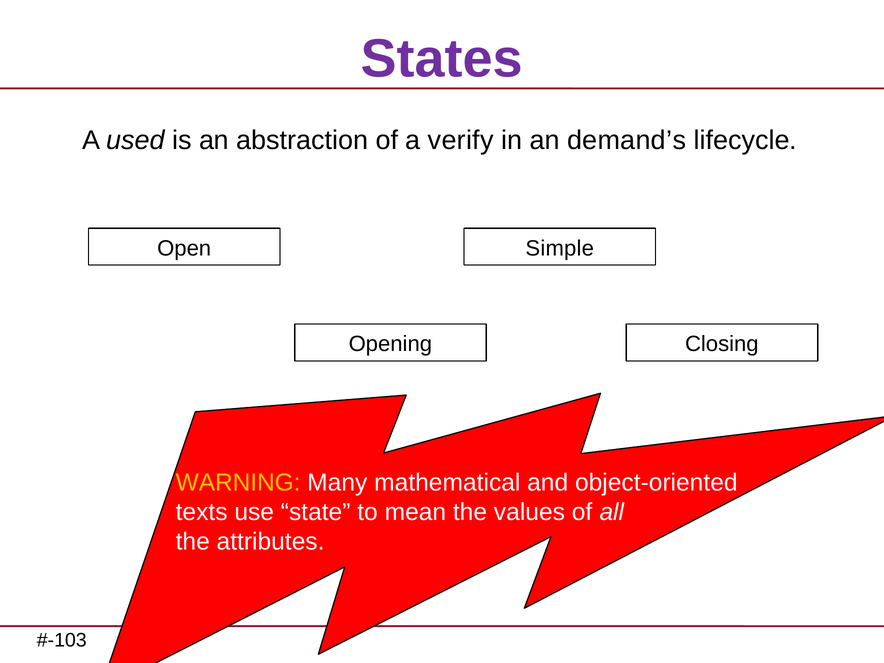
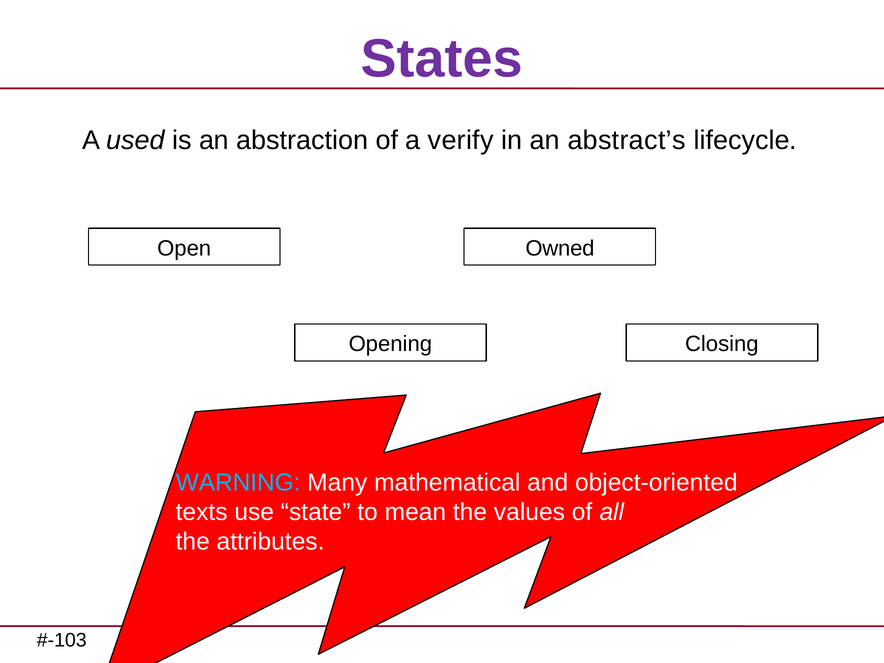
demand’s: demand’s -> abstract’s
Simple: Simple -> Owned
WARNING colour: yellow -> light blue
